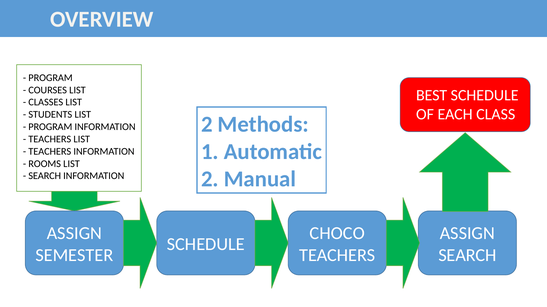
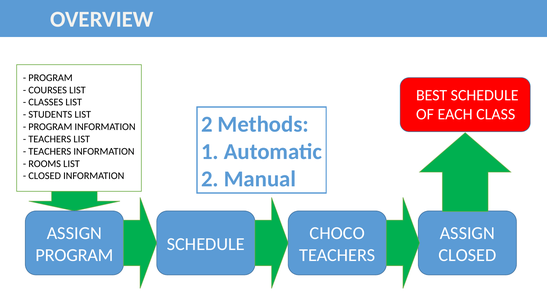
SEARCH at (45, 176): SEARCH -> CLOSED
SEMESTER at (74, 256): SEMESTER -> PROGRAM
SEARCH at (467, 256): SEARCH -> CLOSED
